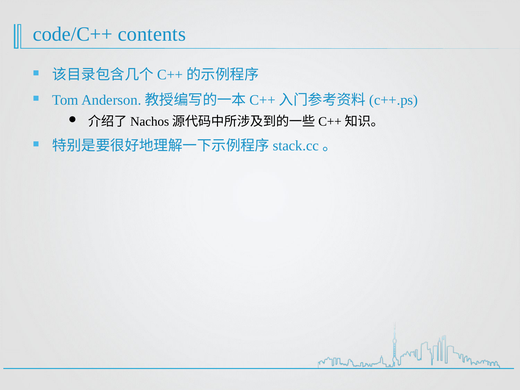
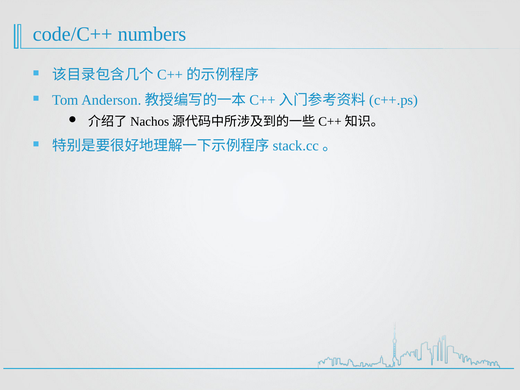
contents: contents -> numbers
